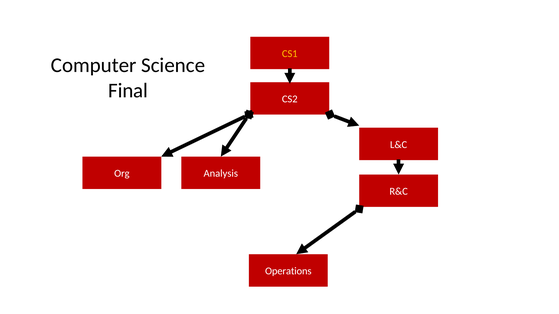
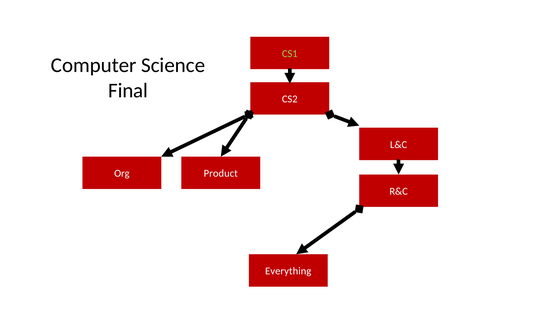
CS1 colour: yellow -> light green
Analysis: Analysis -> Product
Operations: Operations -> Everything
